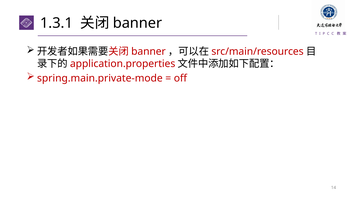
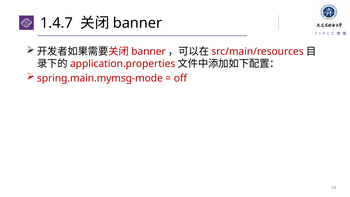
1.3.1: 1.3.1 -> 1.4.7
spring.main.private-mode: spring.main.private-mode -> spring.main.mymsg-mode
